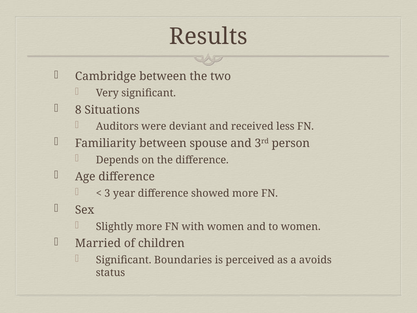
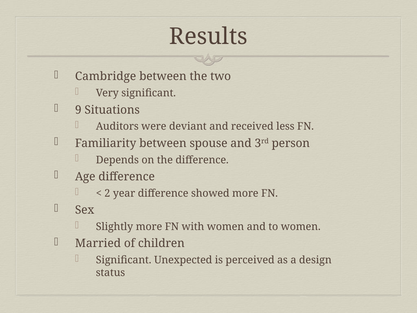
8: 8 -> 9
3: 3 -> 2
Boundaries: Boundaries -> Unexpected
avoids: avoids -> design
